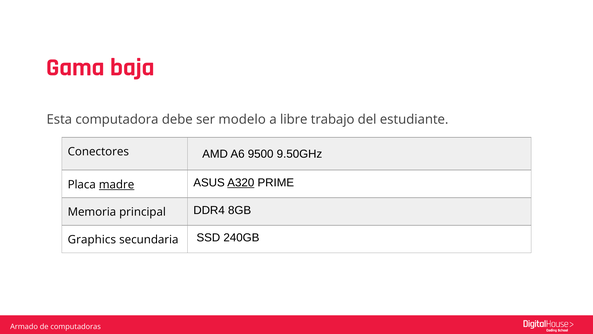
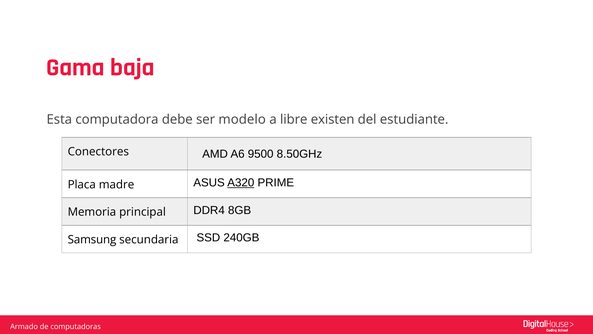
trabajo: trabajo -> existen
9.50GHz: 9.50GHz -> 8.50GHz
madre underline: present -> none
Graphics: Graphics -> Samsung
